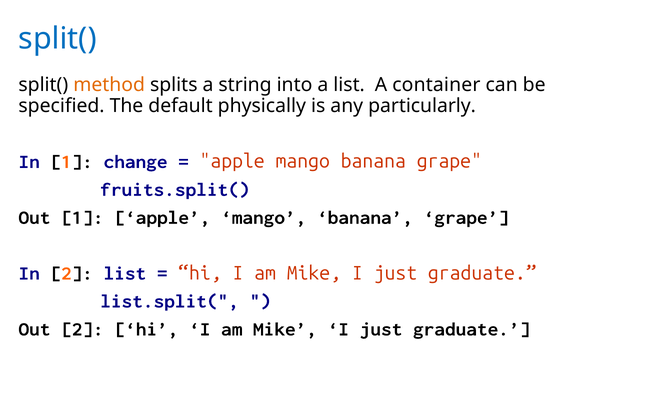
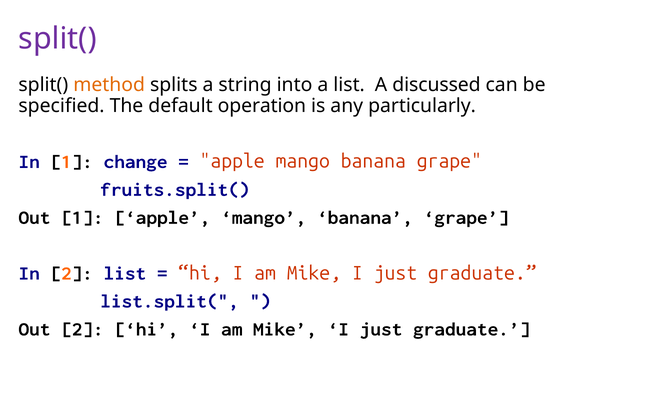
split( at (58, 39) colour: blue -> purple
container: container -> discussed
physically: physically -> operation
